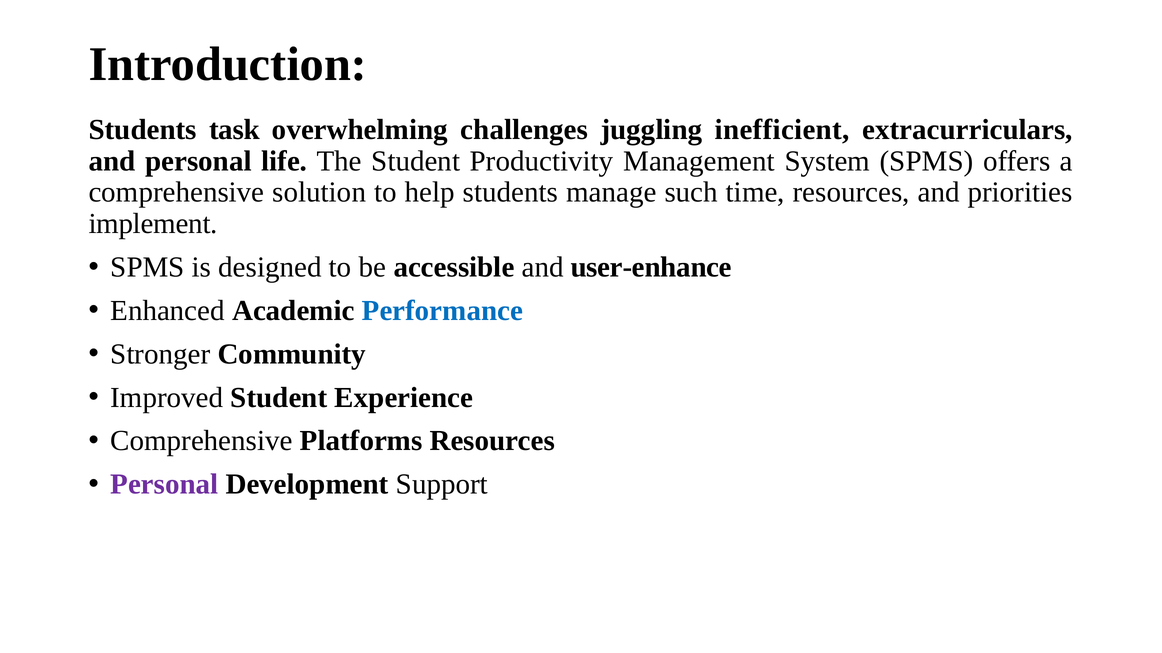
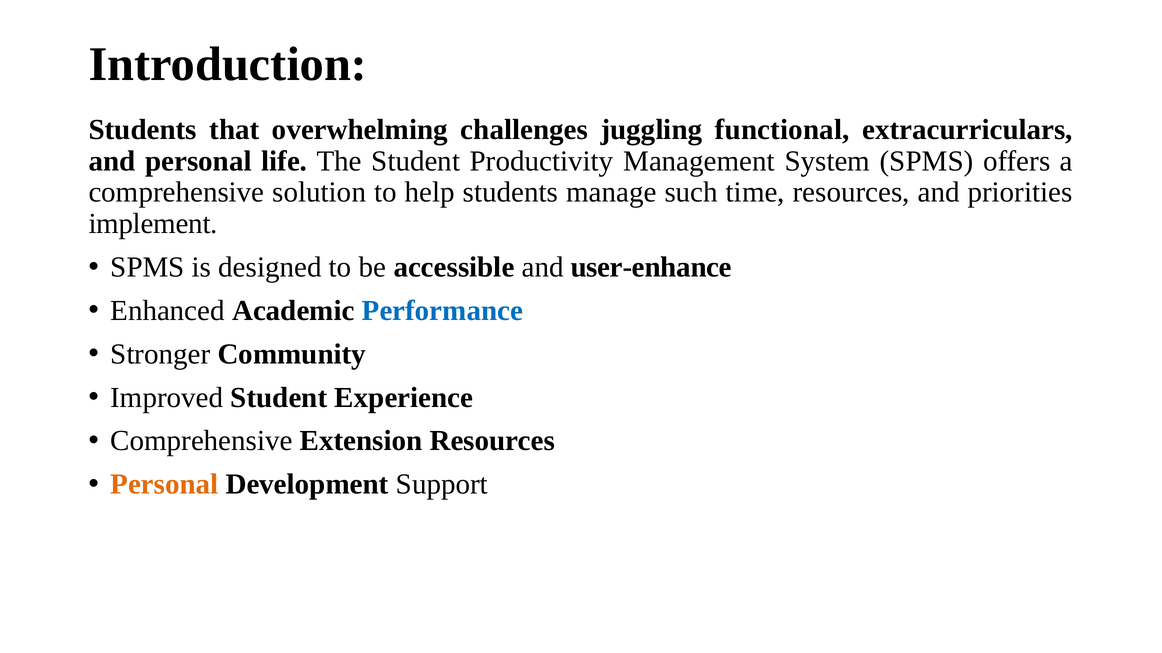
task: task -> that
inefficient: inefficient -> functional
Platforms: Platforms -> Extension
Personal at (164, 485) colour: purple -> orange
